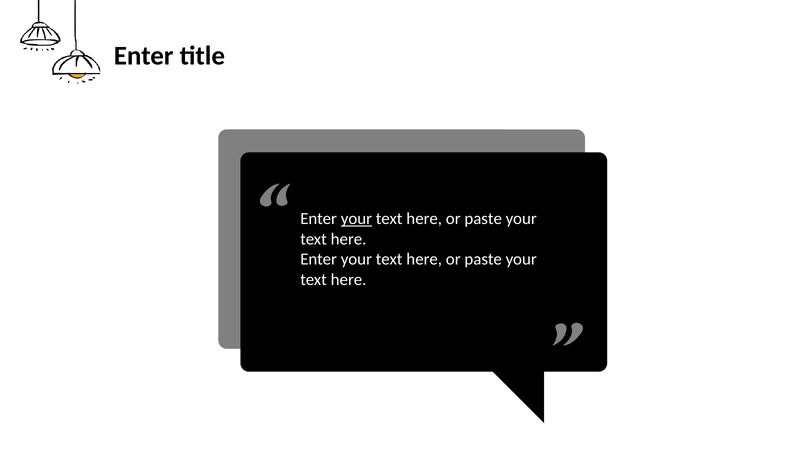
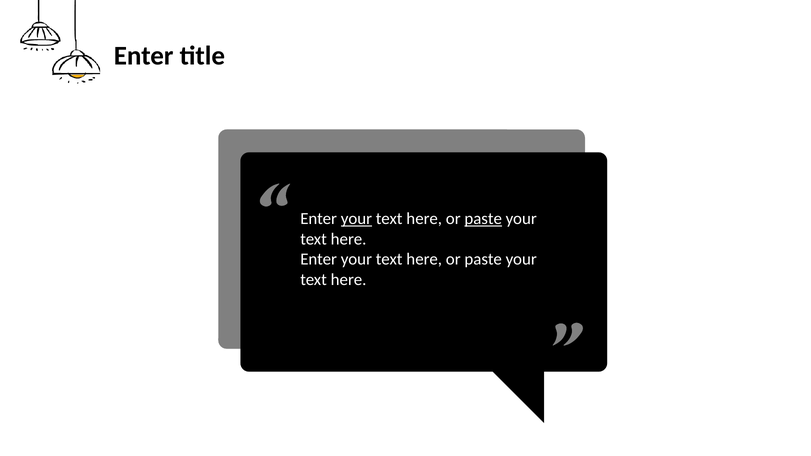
paste at (483, 219) underline: none -> present
